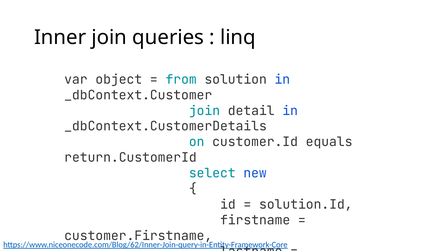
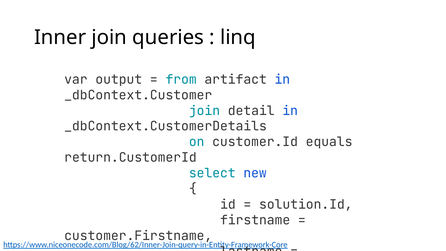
object: object -> output
solution: solution -> artifact
